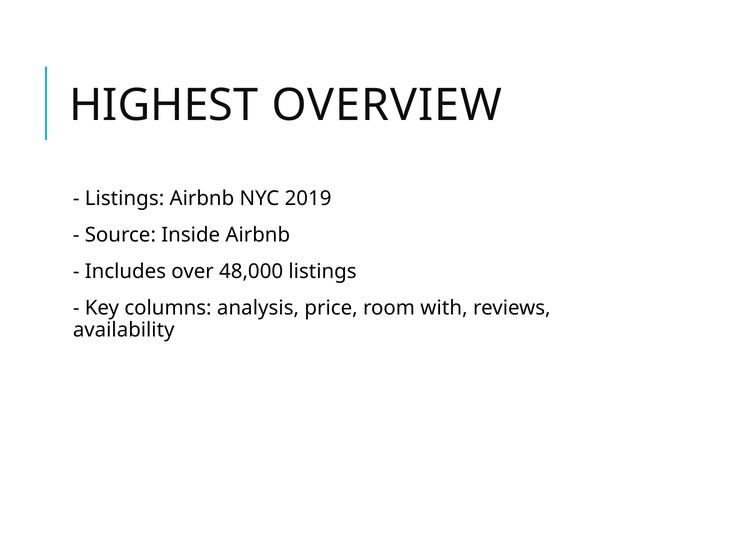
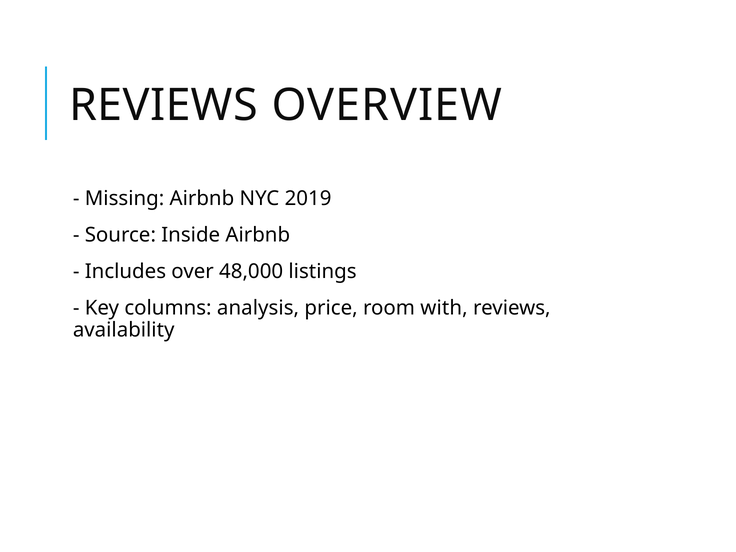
HIGHEST at (164, 106): HIGHEST -> REVIEWS
Listings at (124, 199): Listings -> Missing
